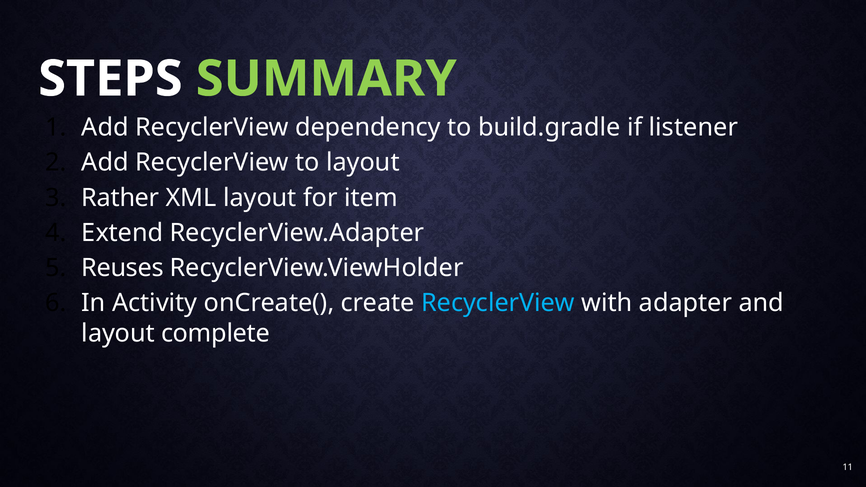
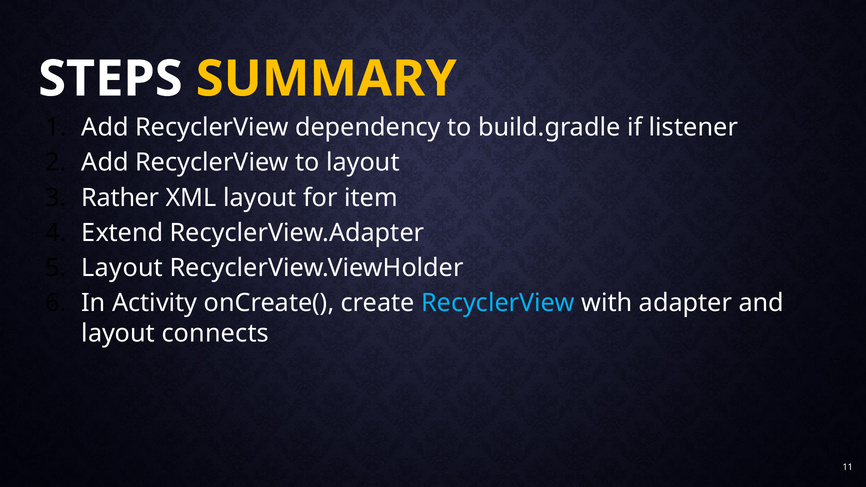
SUMMARY colour: light green -> yellow
Reuses at (123, 268): Reuses -> Layout
complete: complete -> connects
